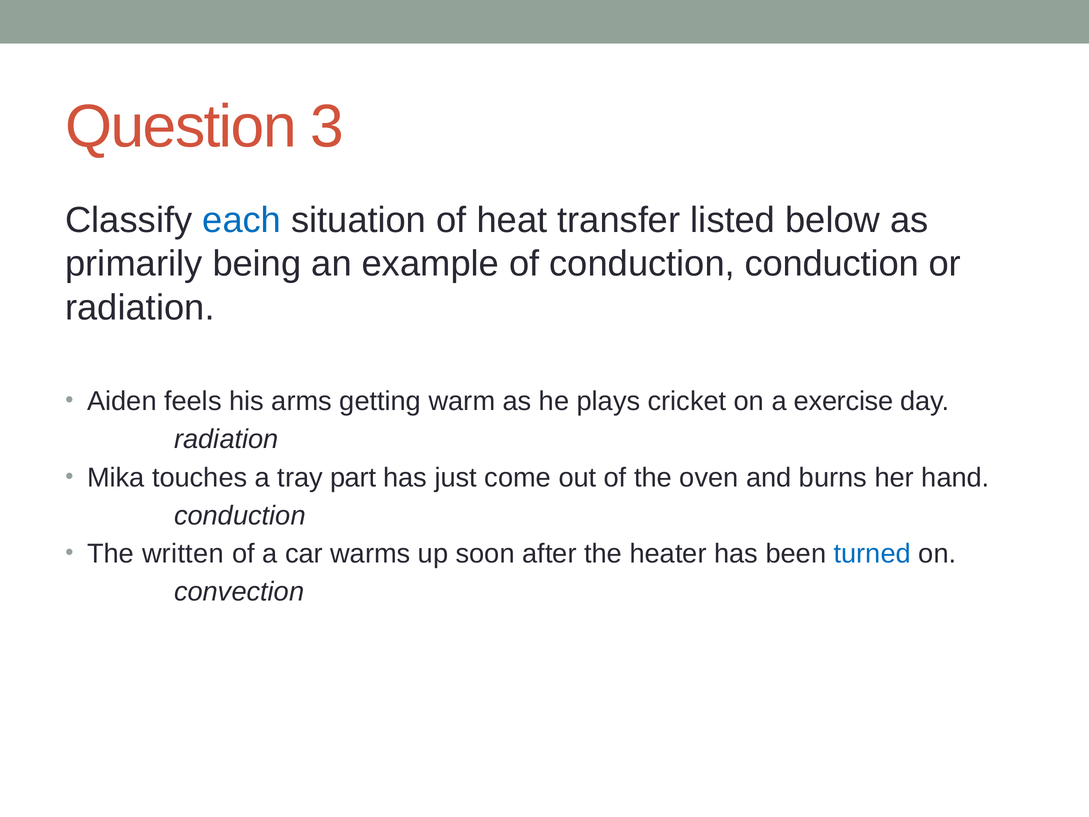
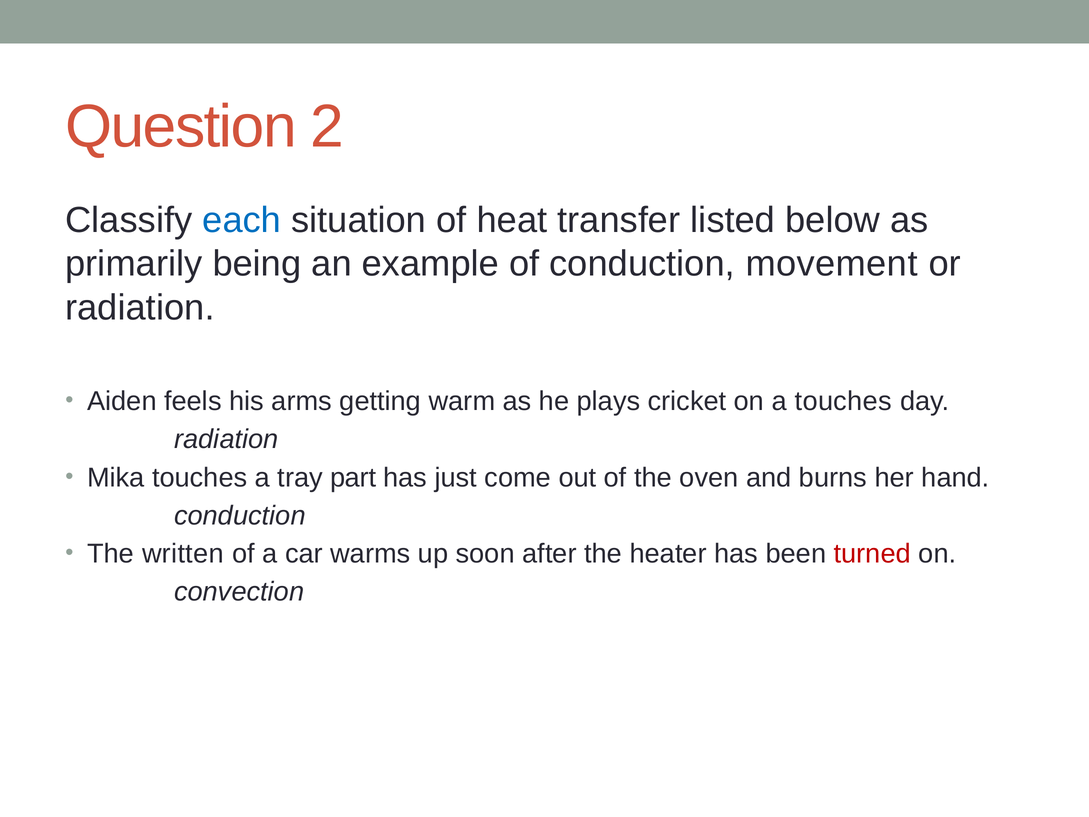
3: 3 -> 2
conduction conduction: conduction -> movement
a exercise: exercise -> touches
turned colour: blue -> red
